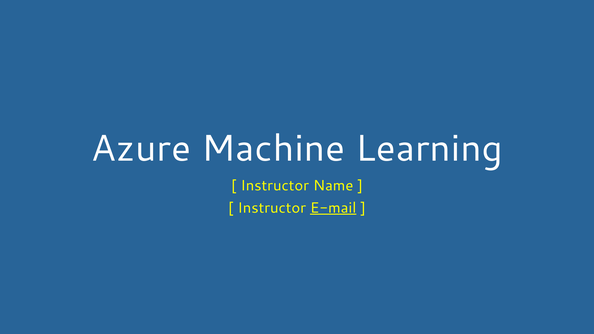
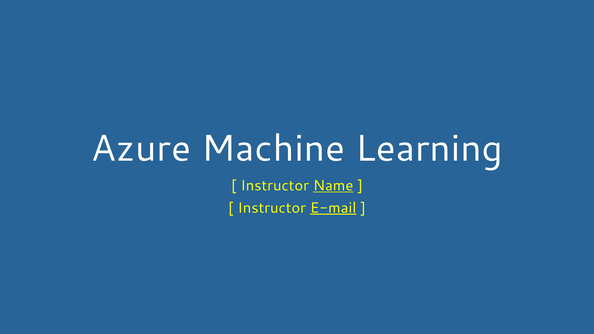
Name underline: none -> present
